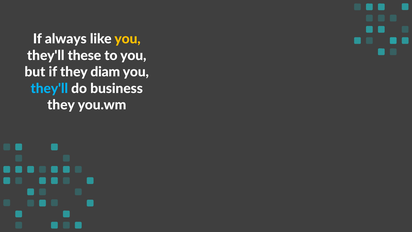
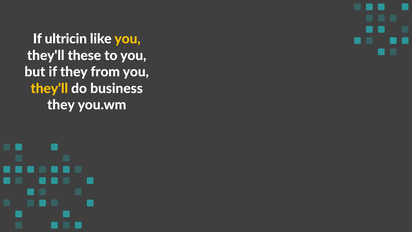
always: always -> ultricin
diam: diam -> from
they'll at (49, 88) colour: light blue -> yellow
